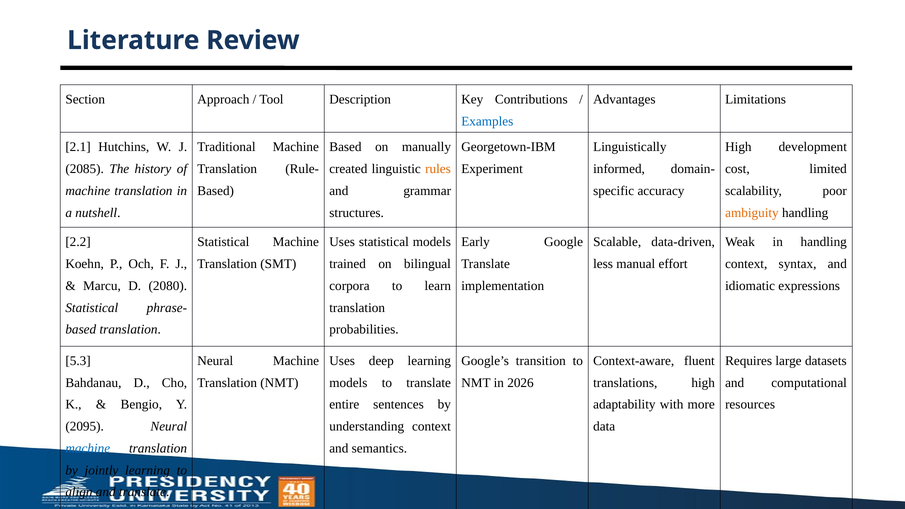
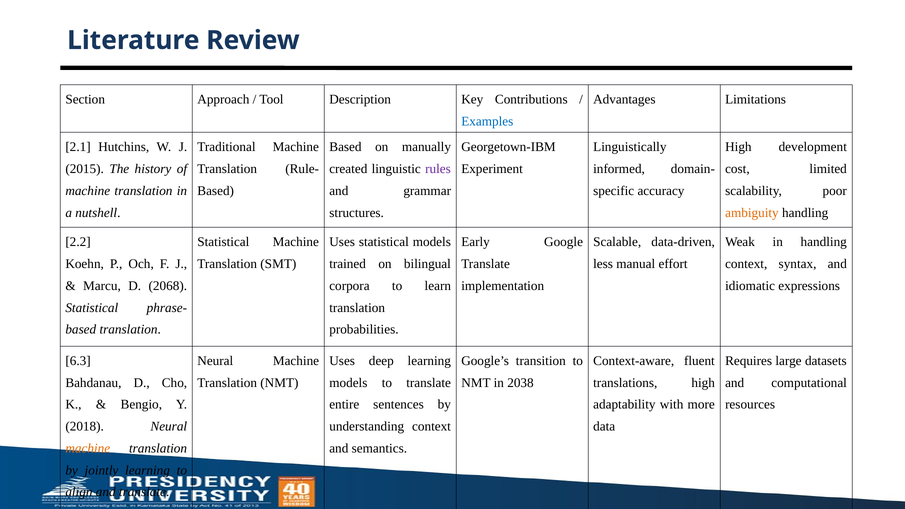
2085: 2085 -> 2015
rules colour: orange -> purple
2080: 2080 -> 2068
5.3: 5.3 -> 6.3
2026: 2026 -> 2038
2095: 2095 -> 2018
machine at (88, 448) colour: blue -> orange
